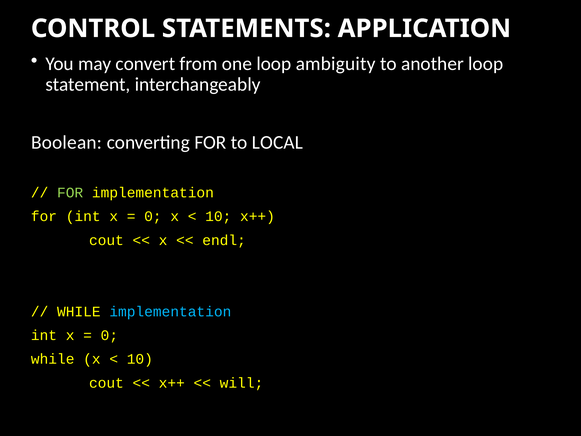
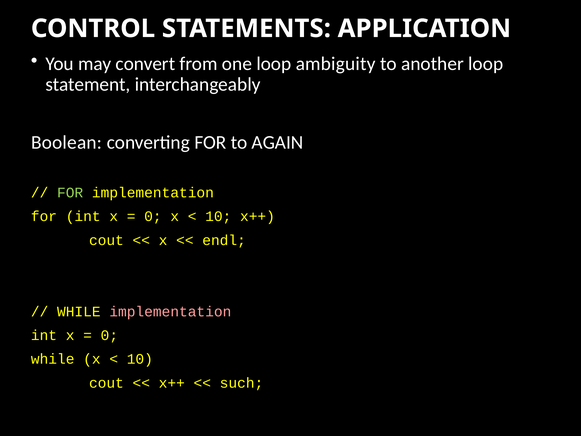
LOCAL: LOCAL -> AGAIN
implementation at (170, 311) colour: light blue -> pink
will: will -> such
